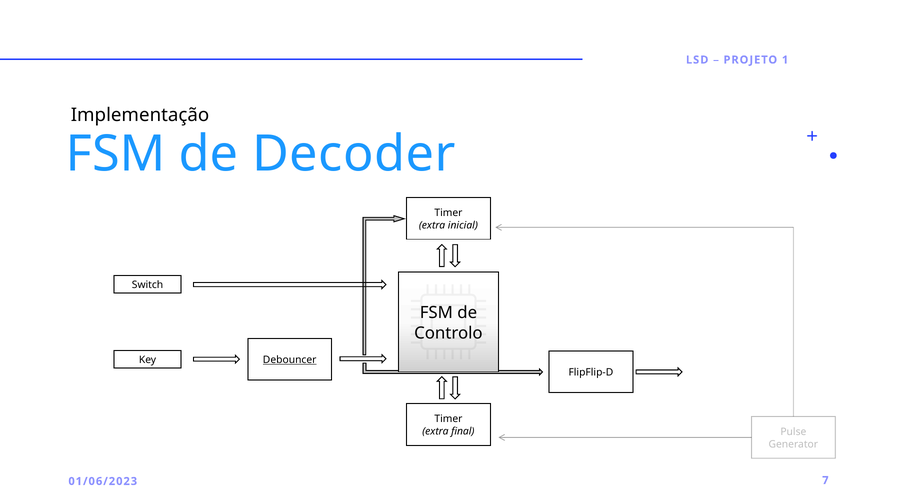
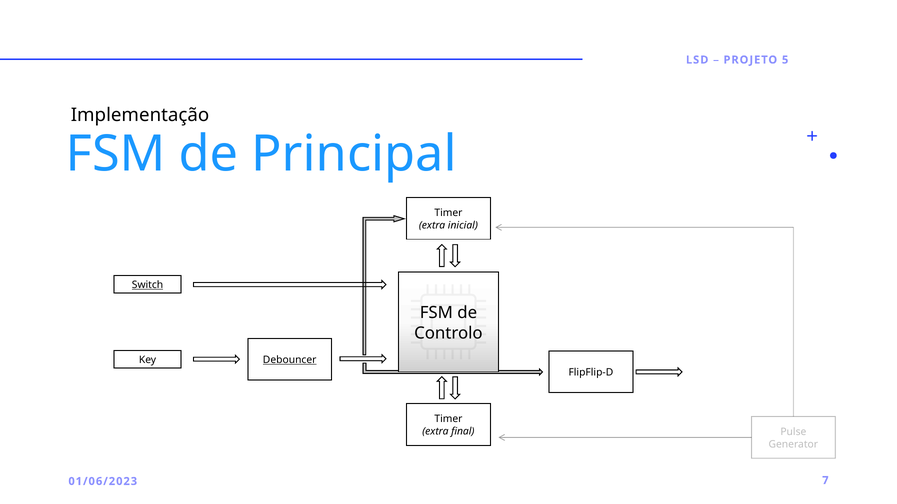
1: 1 -> 5
Decoder: Decoder -> Principal
Switch underline: none -> present
